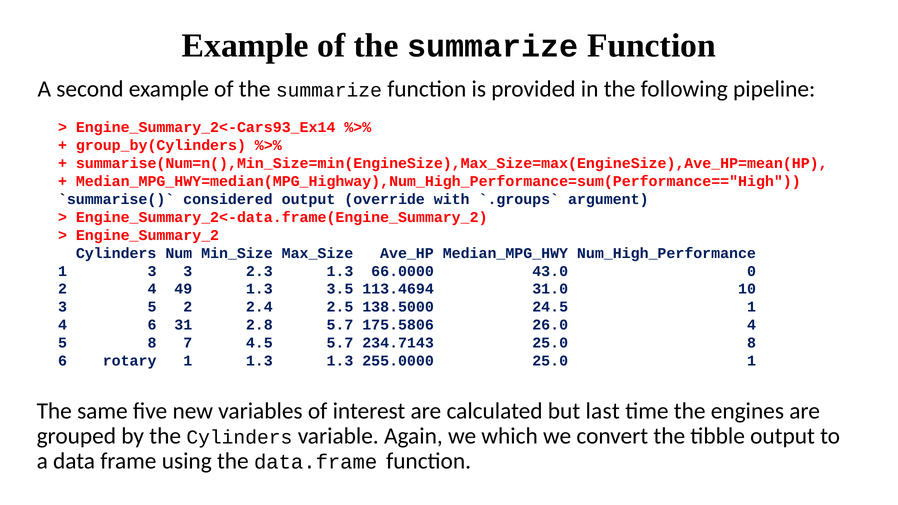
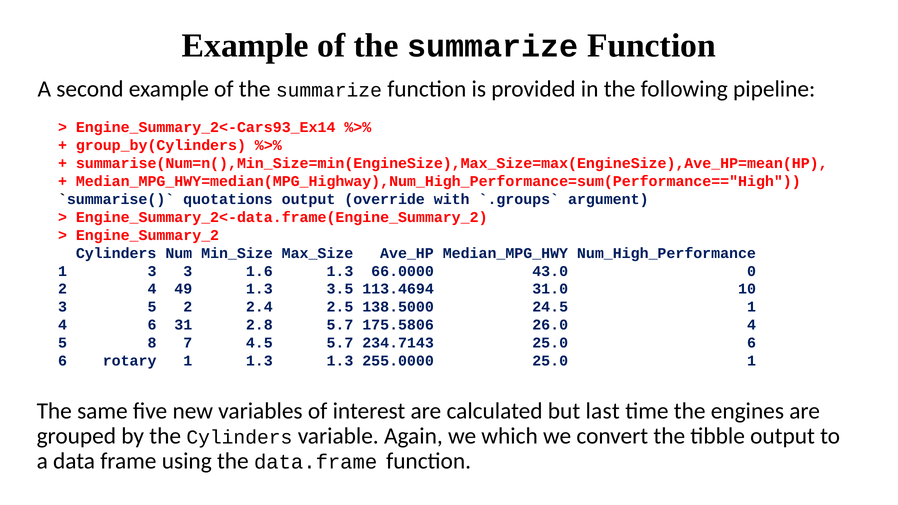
considered: considered -> quotations
2.3: 2.3 -> 1.6
25.0 8: 8 -> 6
